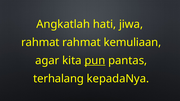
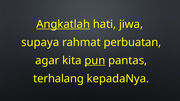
Angkatlah underline: none -> present
rahmat at (40, 42): rahmat -> supaya
kemuliaan: kemuliaan -> perbuatan
